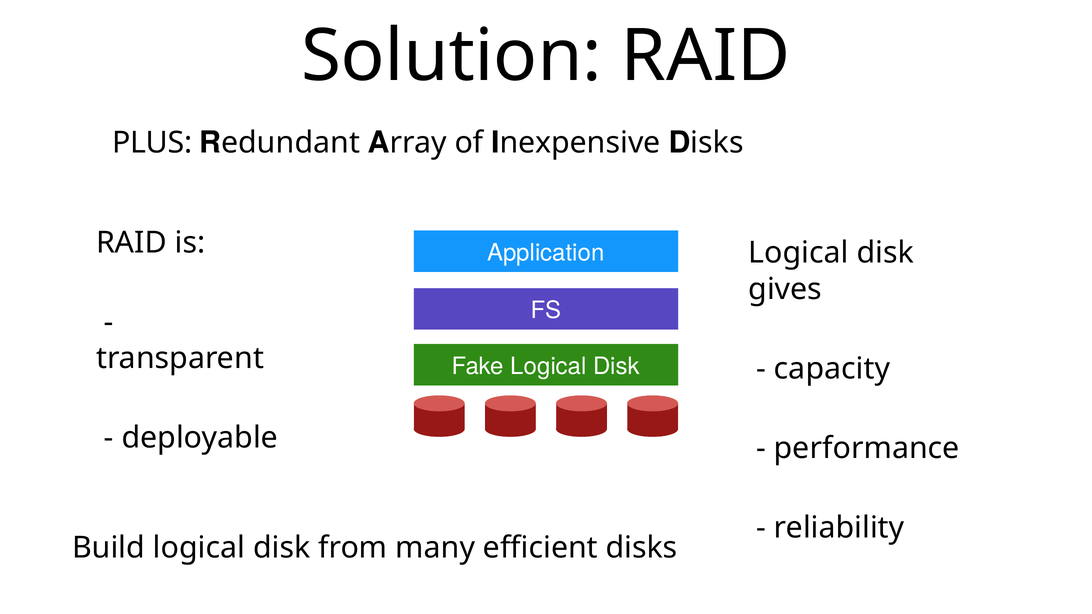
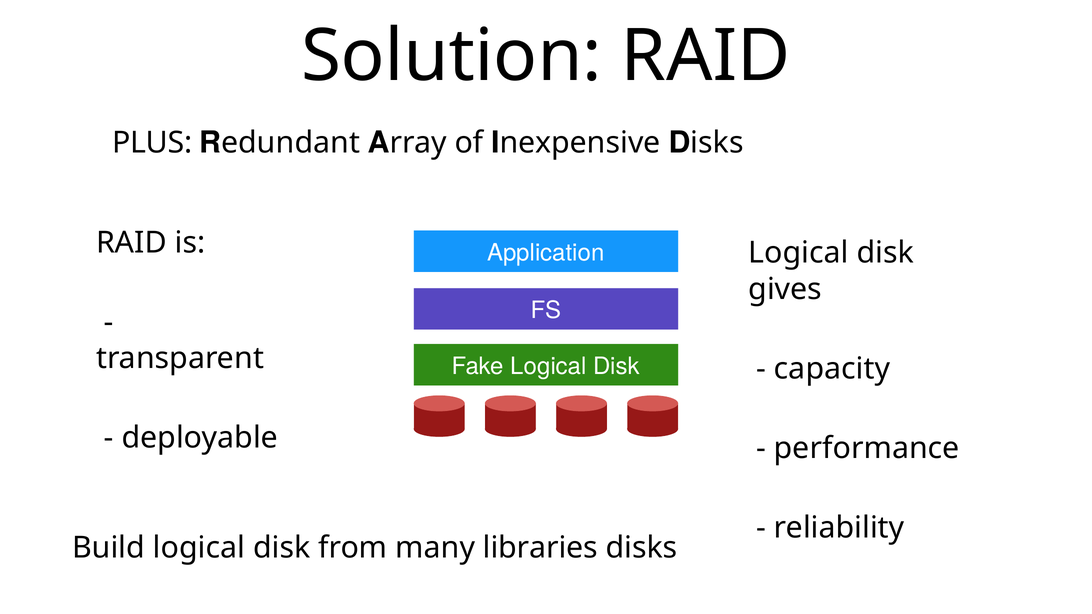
efficient: efficient -> libraries
